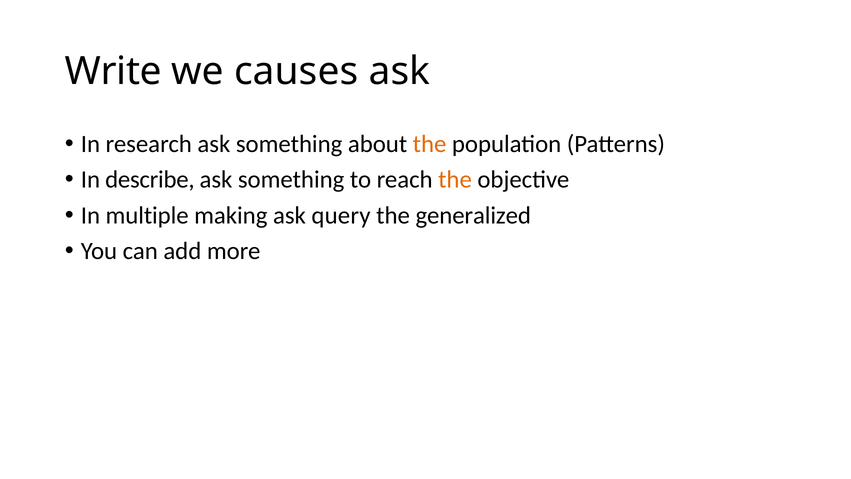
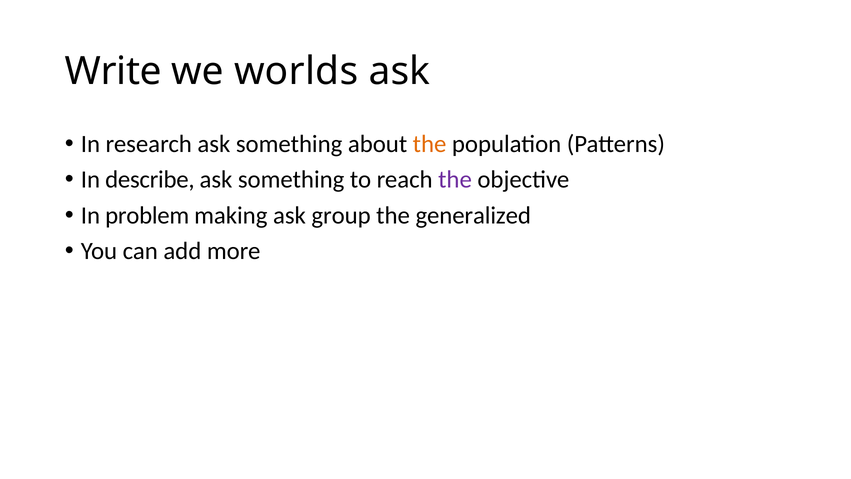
causes: causes -> worlds
the at (455, 180) colour: orange -> purple
multiple: multiple -> problem
query: query -> group
